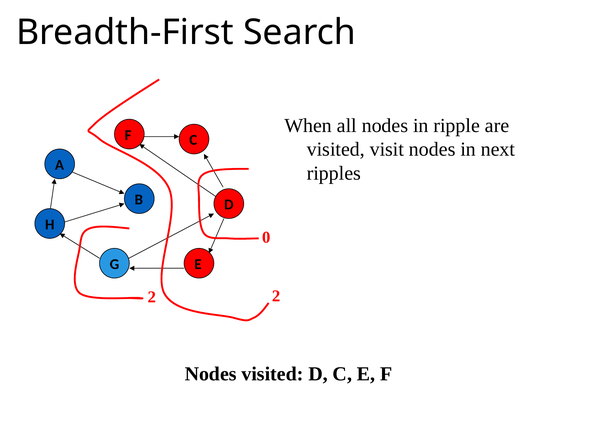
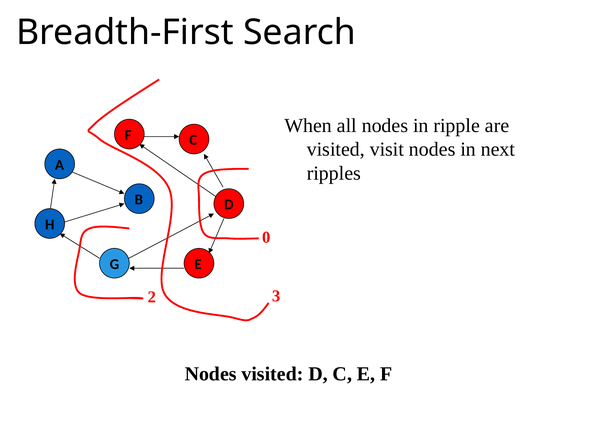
2 2: 2 -> 3
